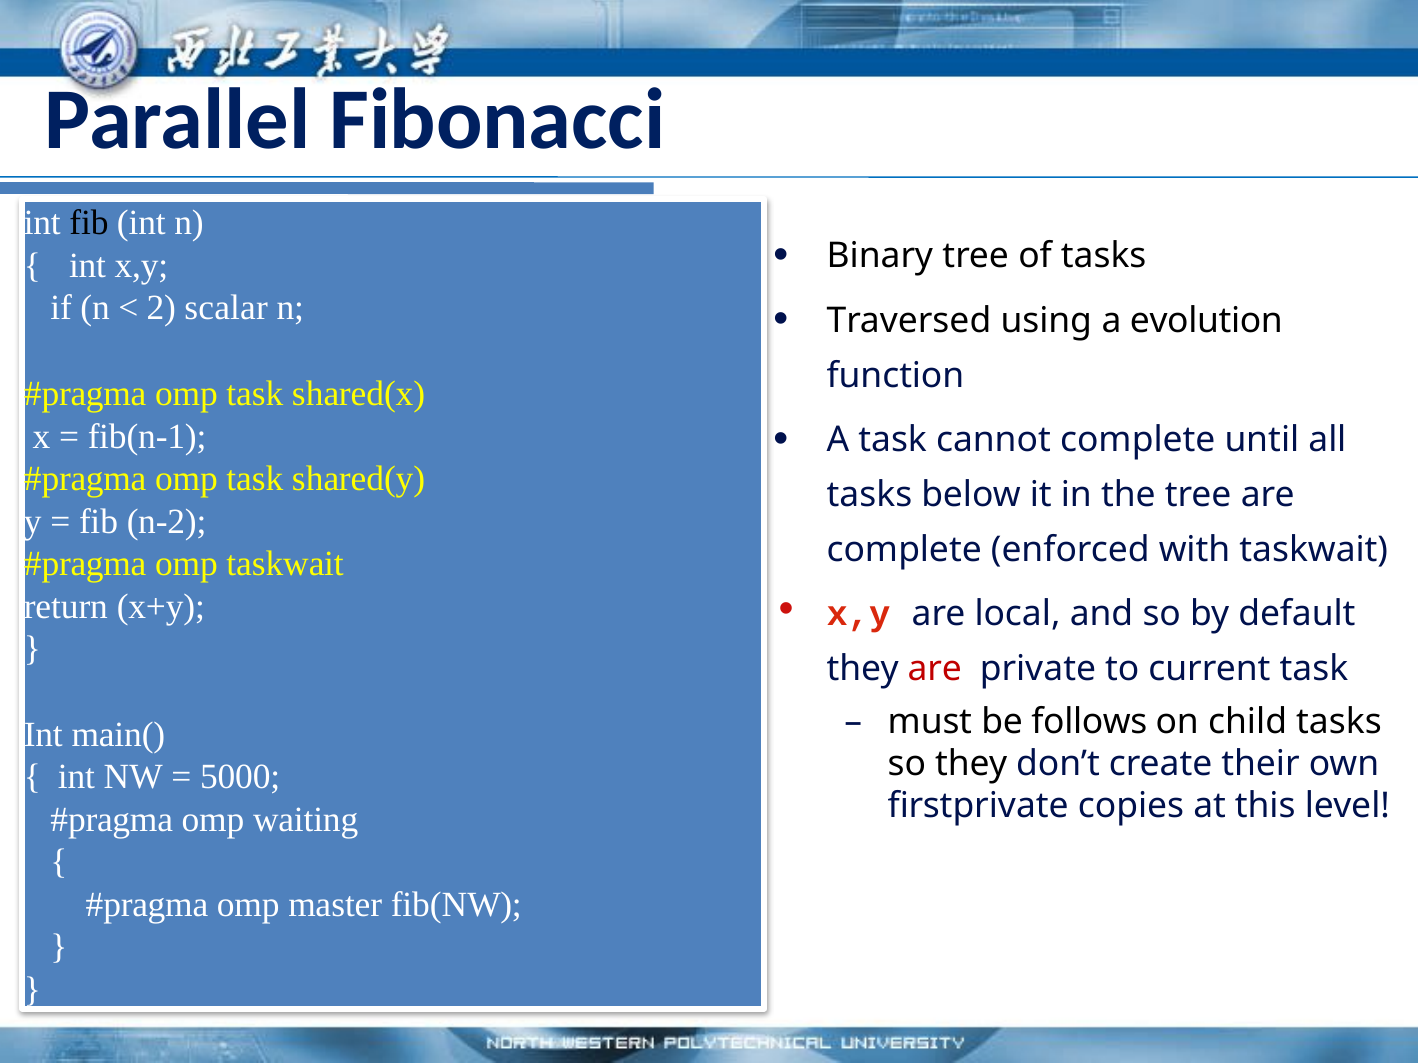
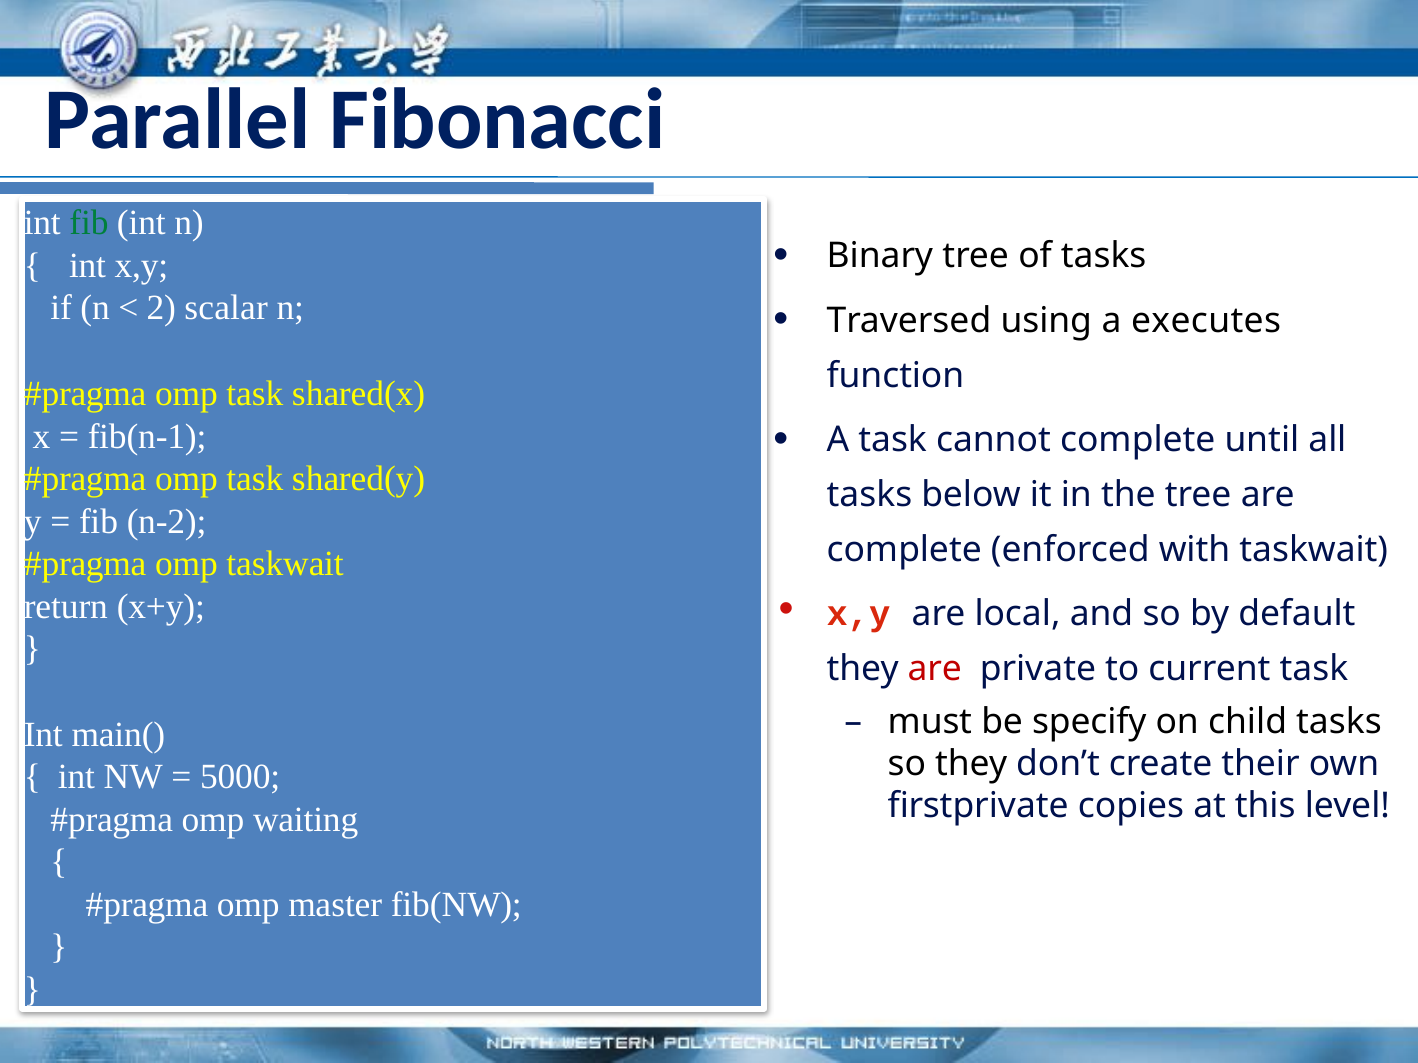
fib at (89, 223) colour: black -> green
evolution: evolution -> executes
follows: follows -> specify
